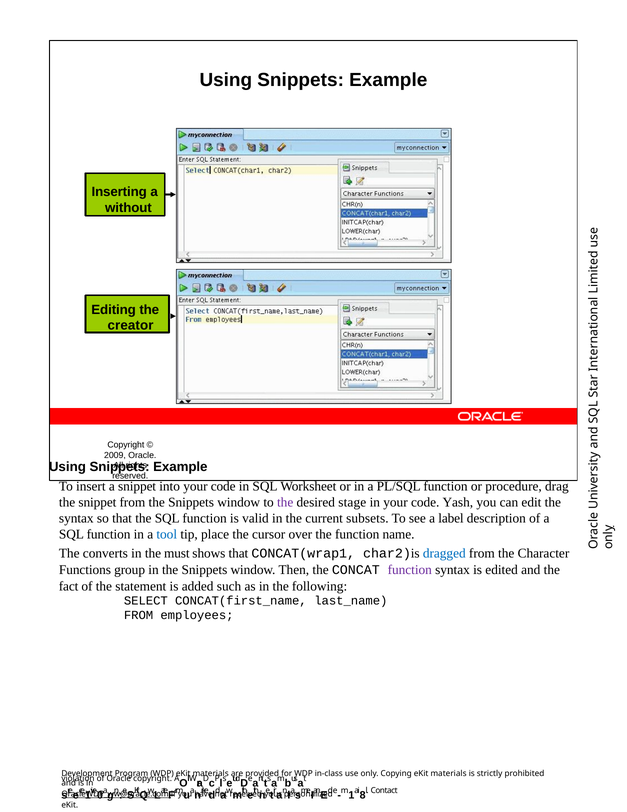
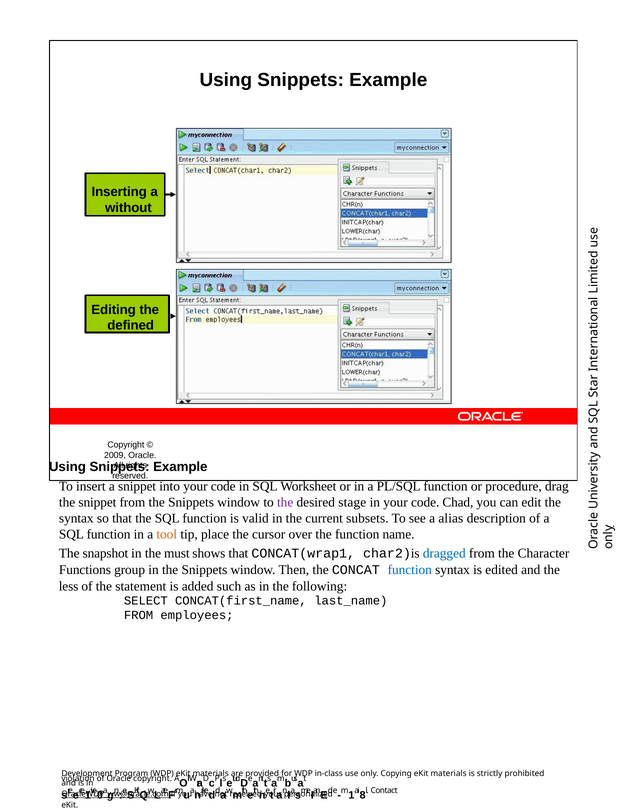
creator: creator -> defined
Yash: Yash -> Chad
label: label -> alias
tool colour: blue -> orange
converts: converts -> snapshot
function at (410, 569) colour: purple -> blue
fact: fact -> less
